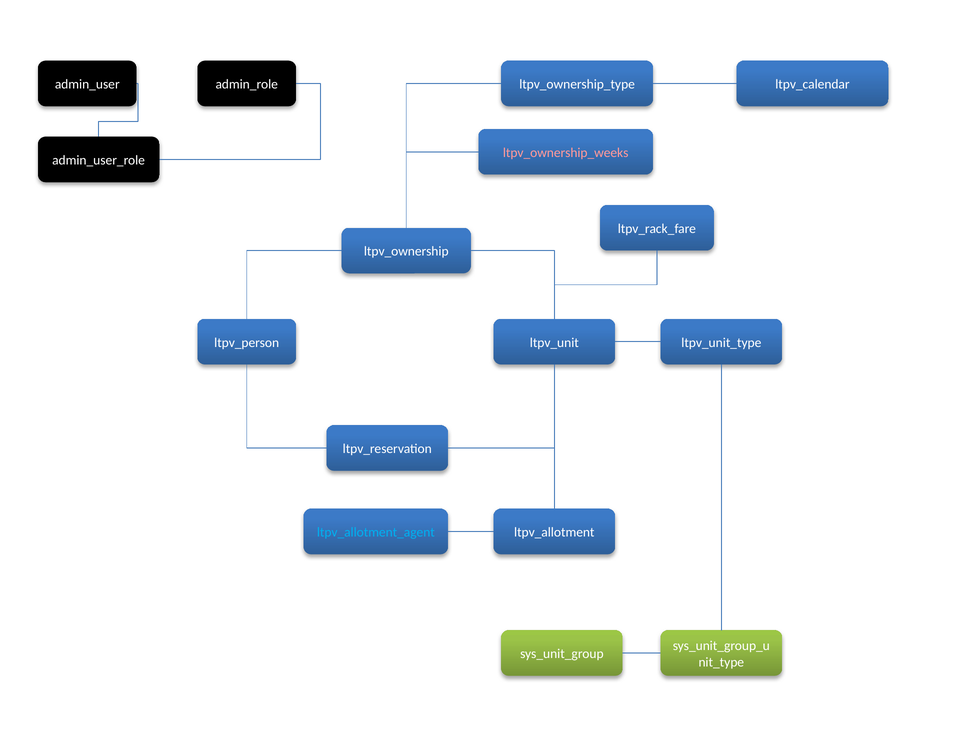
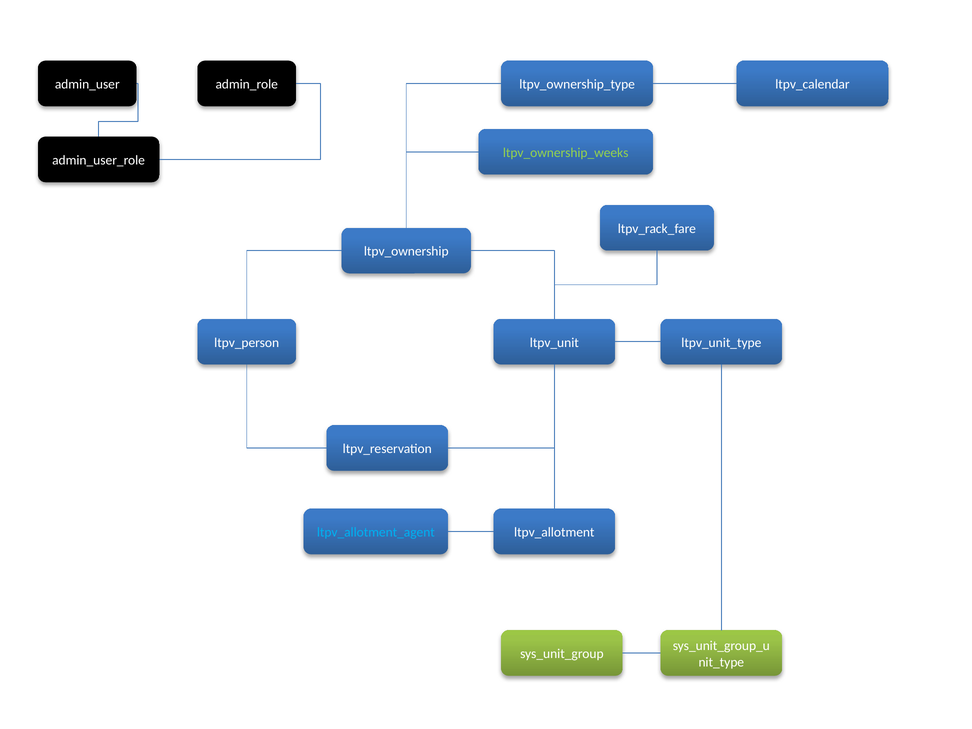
ltpv_ownership_weeks colour: pink -> light green
